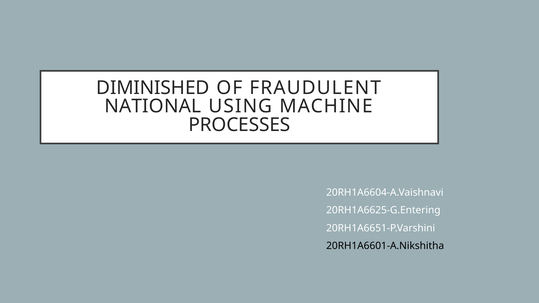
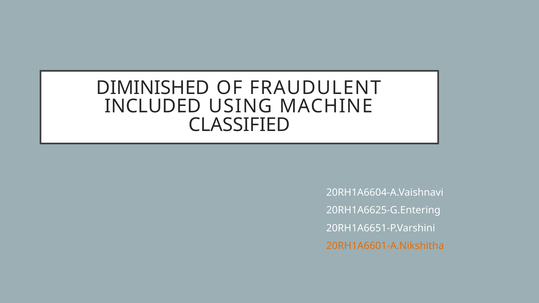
NATIONAL: NATIONAL -> INCLUDED
PROCESSES: PROCESSES -> CLASSIFIED
20RH1A6601-A.Nikshitha colour: black -> orange
